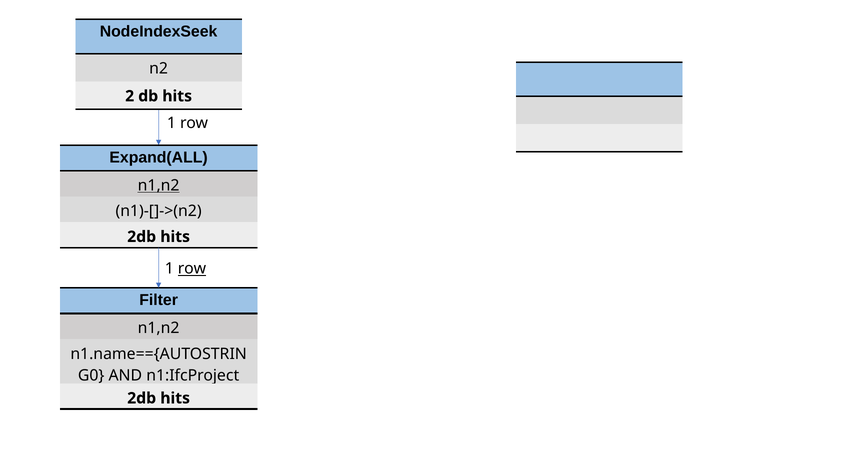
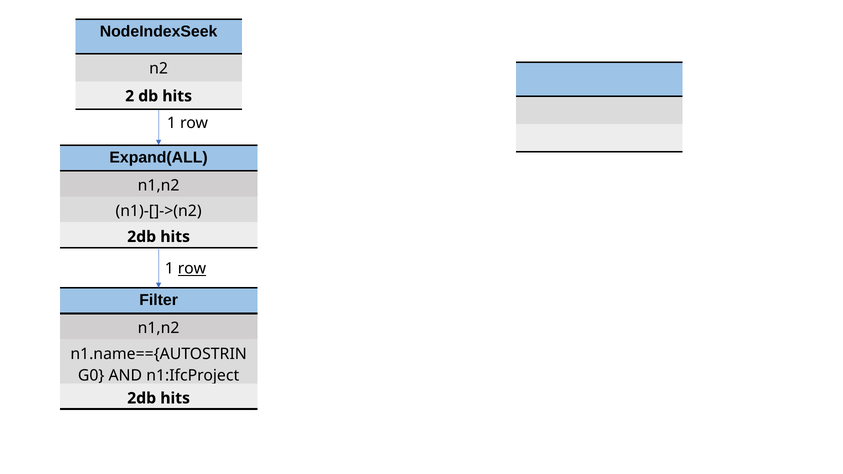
n1,n2 at (159, 186) underline: present -> none
